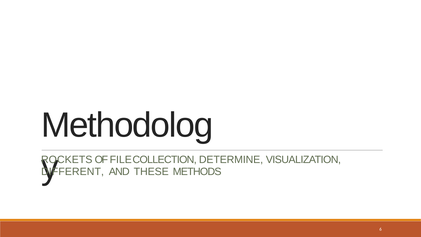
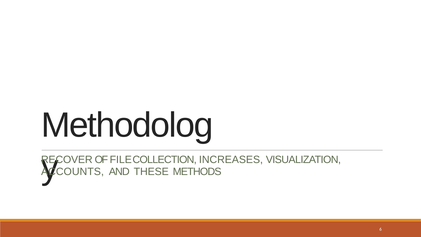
ROCKETS: ROCKETS -> RECOVER
DETERMINE: DETERMINE -> INCREASES
DIFFERENT: DIFFERENT -> ACCOUNTS
